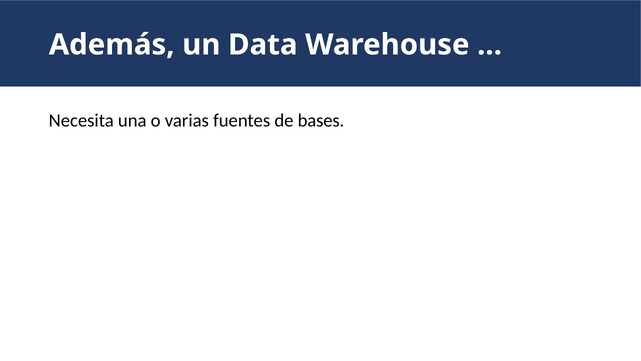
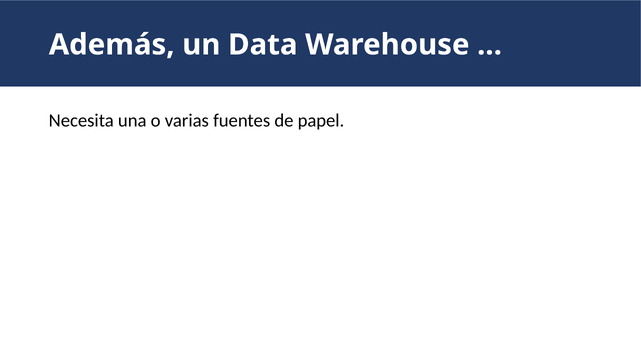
bases: bases -> papel
